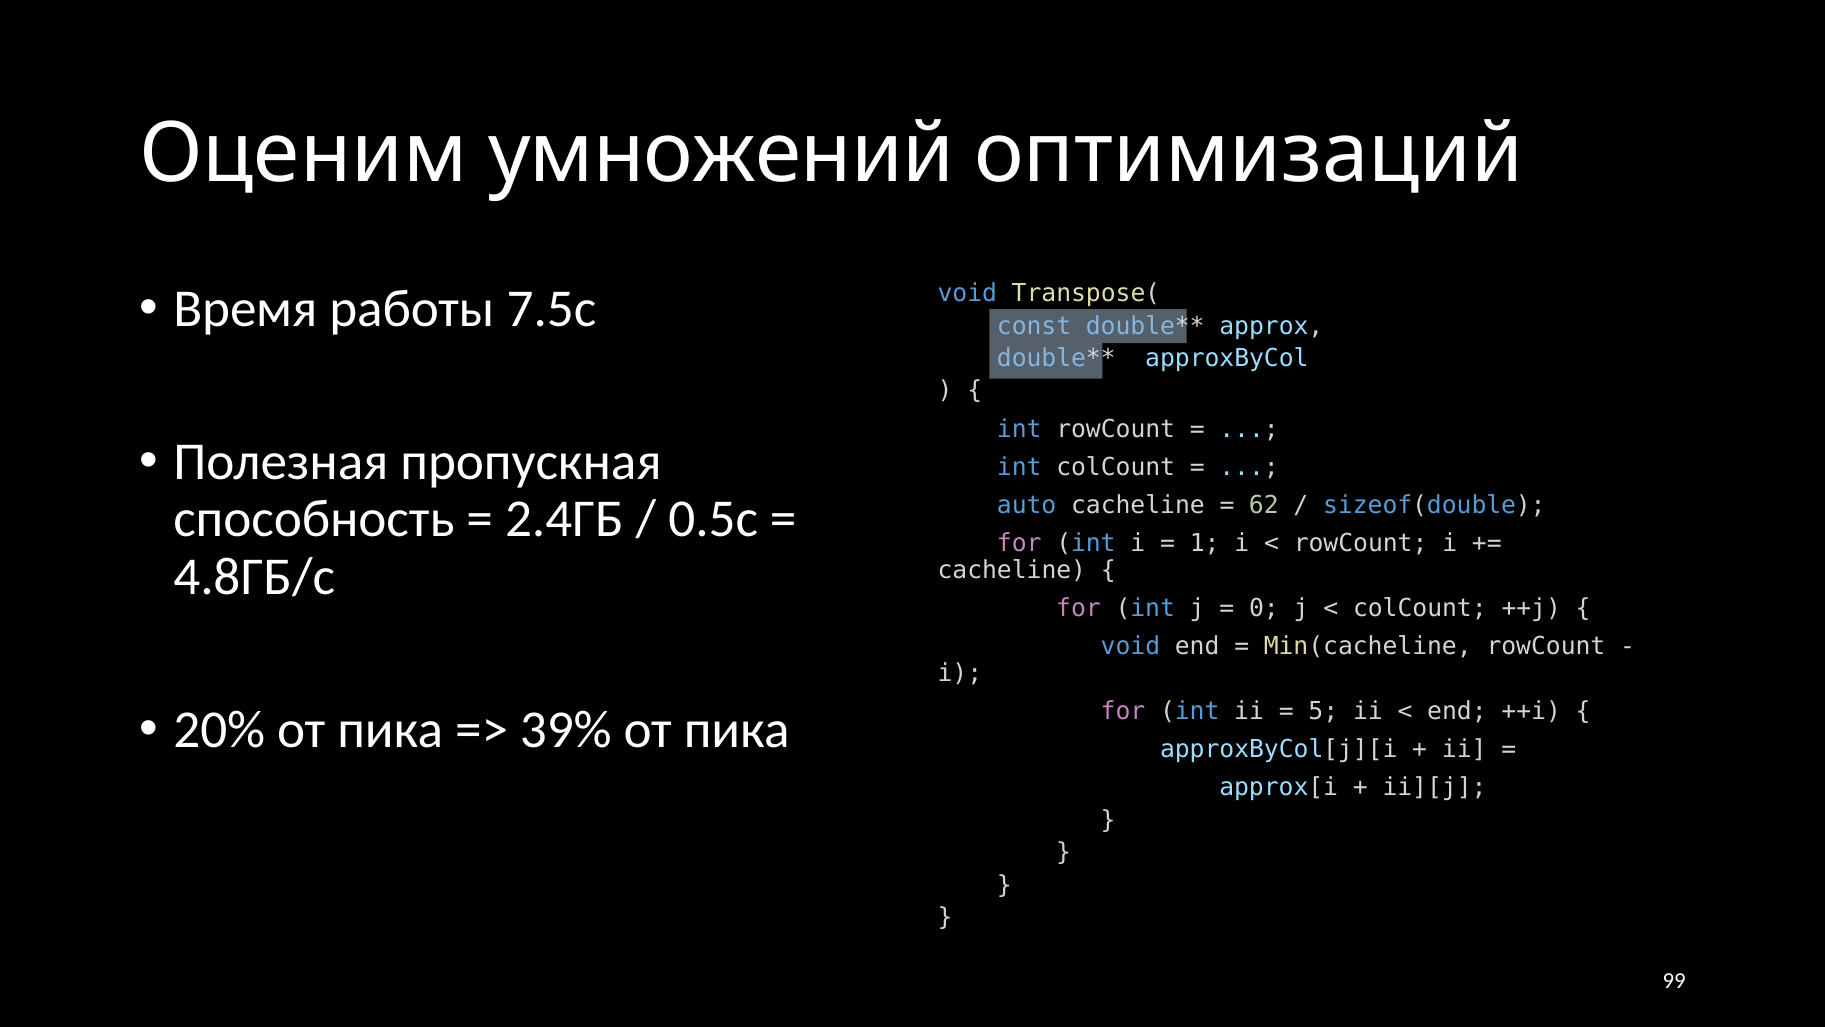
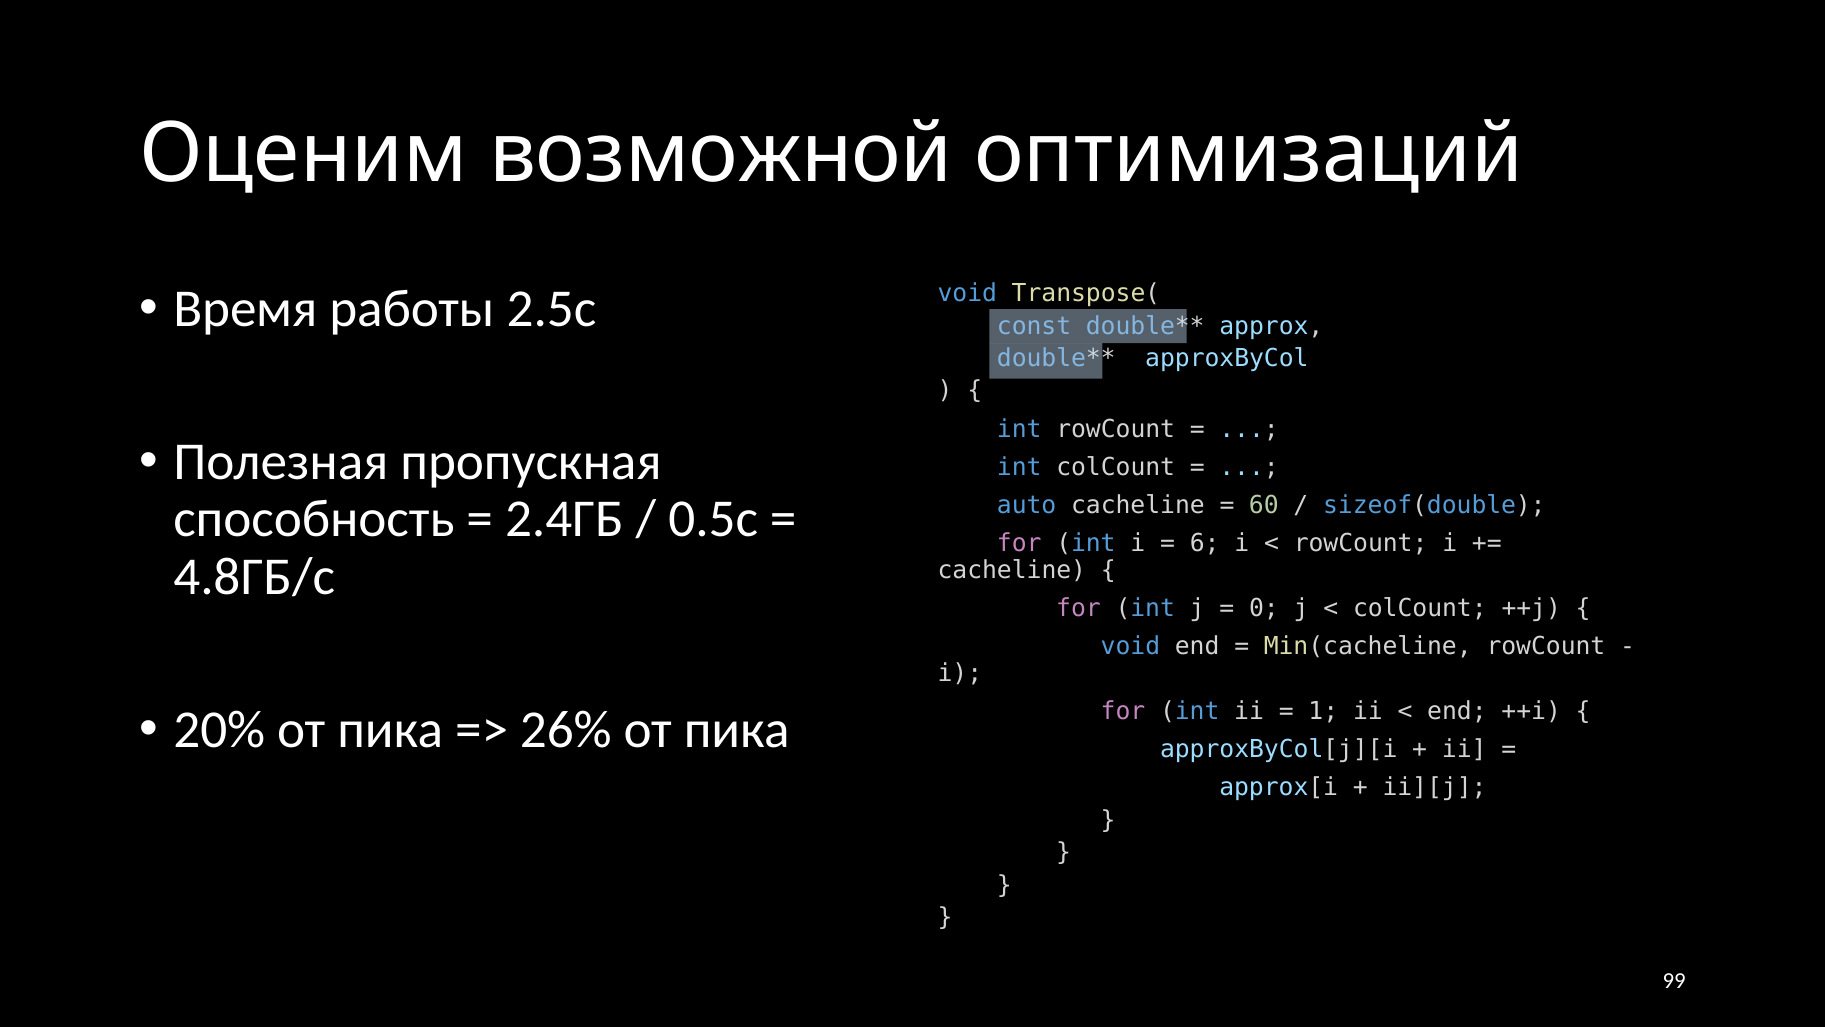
умножений: умножений -> возможной
7.5c: 7.5c -> 2.5c
62: 62 -> 60
1: 1 -> 6
5: 5 -> 1
39%: 39% -> 26%
